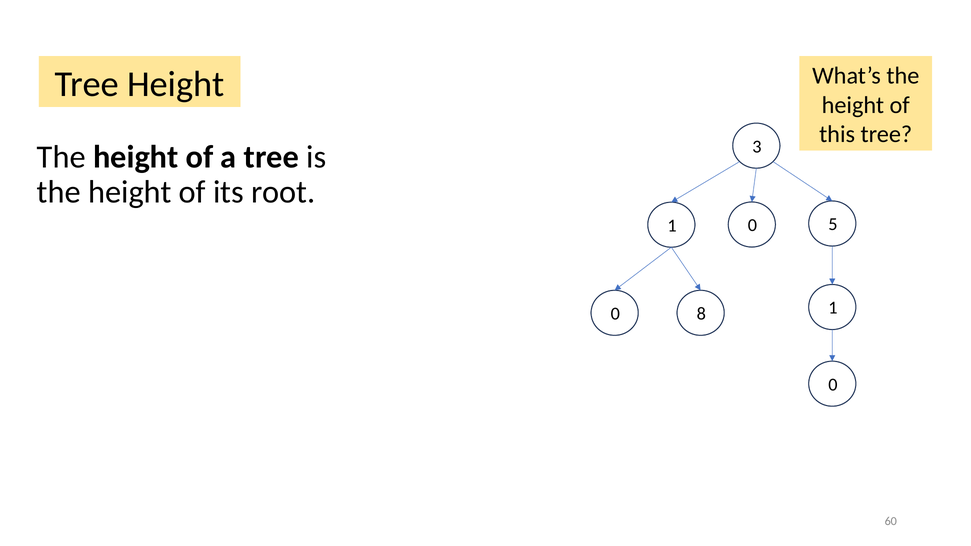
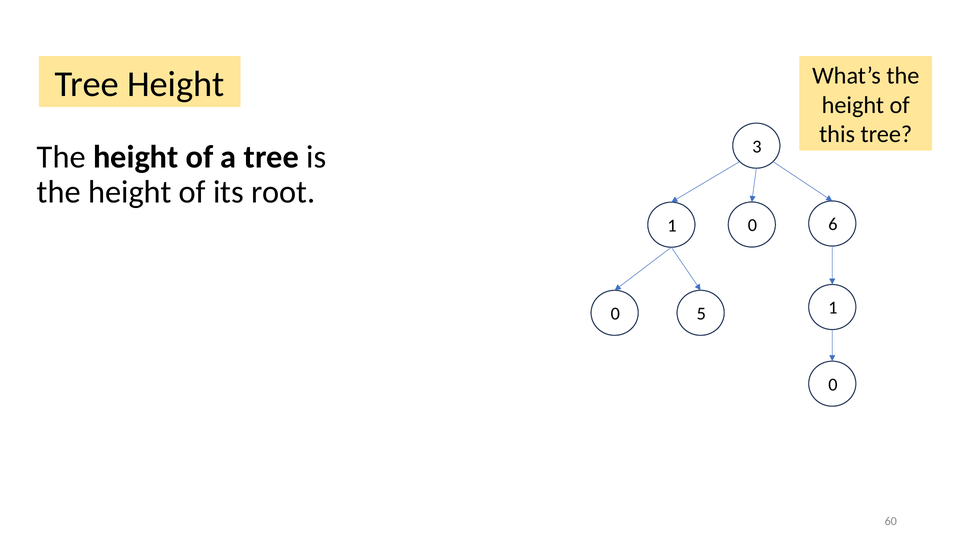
5: 5 -> 6
8: 8 -> 5
